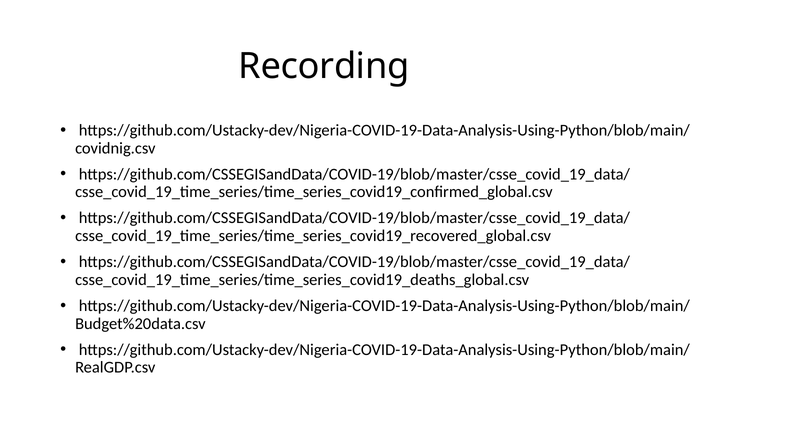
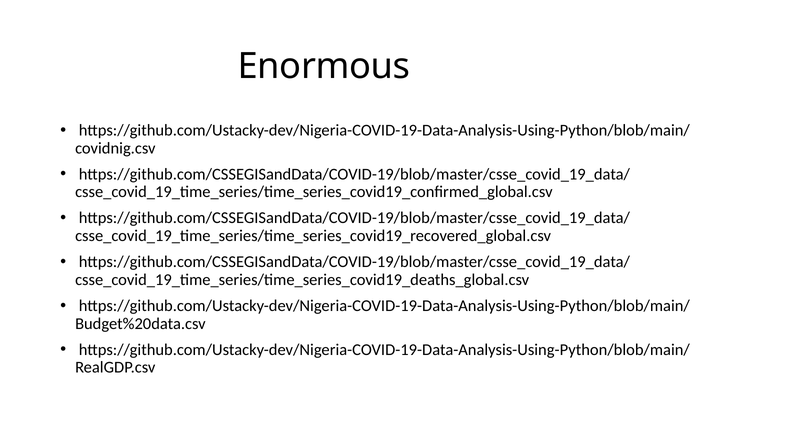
Recording: Recording -> Enormous
